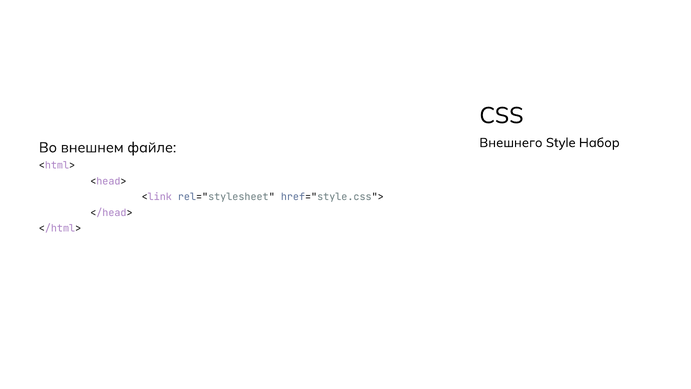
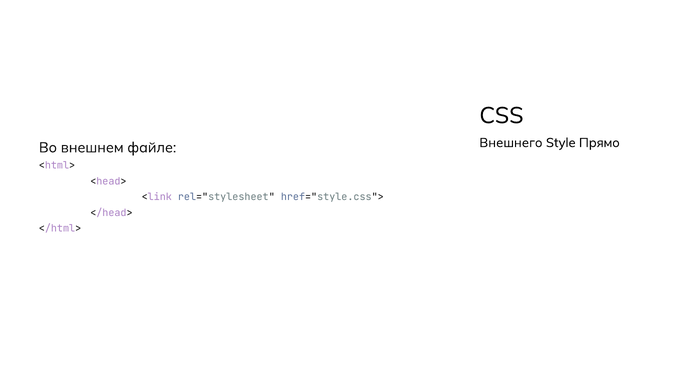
Набор: Набор -> Прямо
